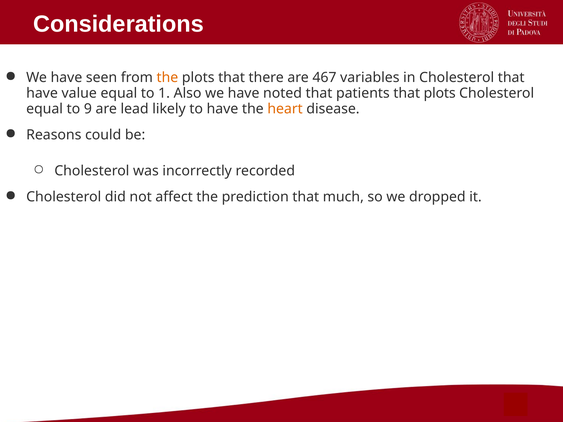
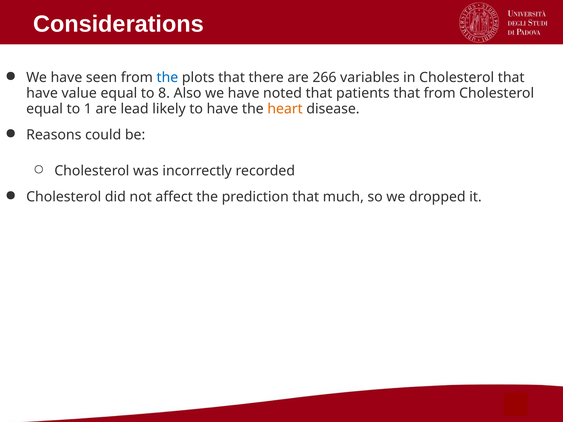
the at (167, 78) colour: orange -> blue
467: 467 -> 266
1: 1 -> 8
that plots: plots -> from
9: 9 -> 1
